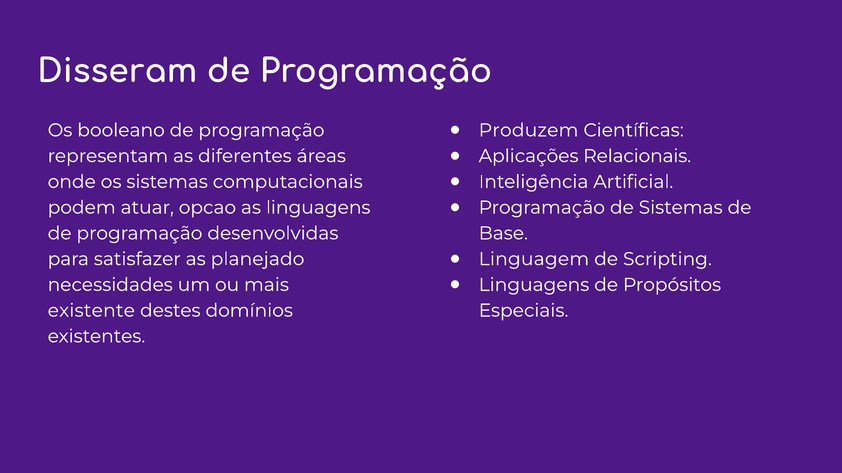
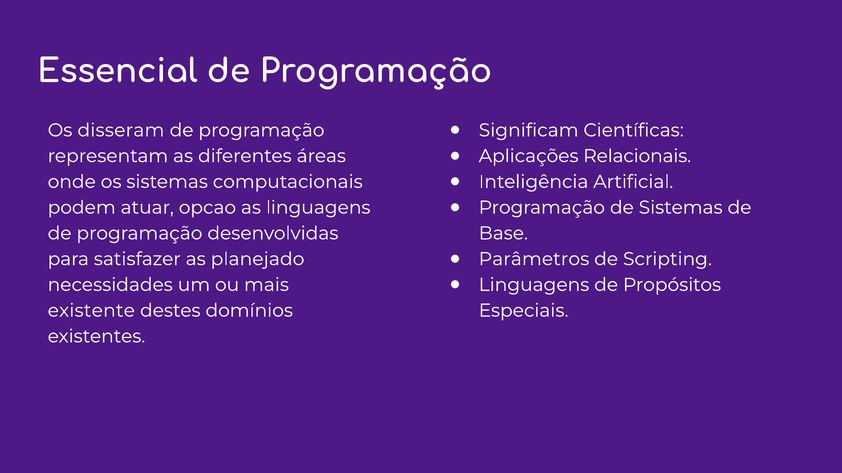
Disseram: Disseram -> Essencial
Produzem: Produzem -> Significam
booleano: booleano -> disseram
Linguagem: Linguagem -> Parâmetros
